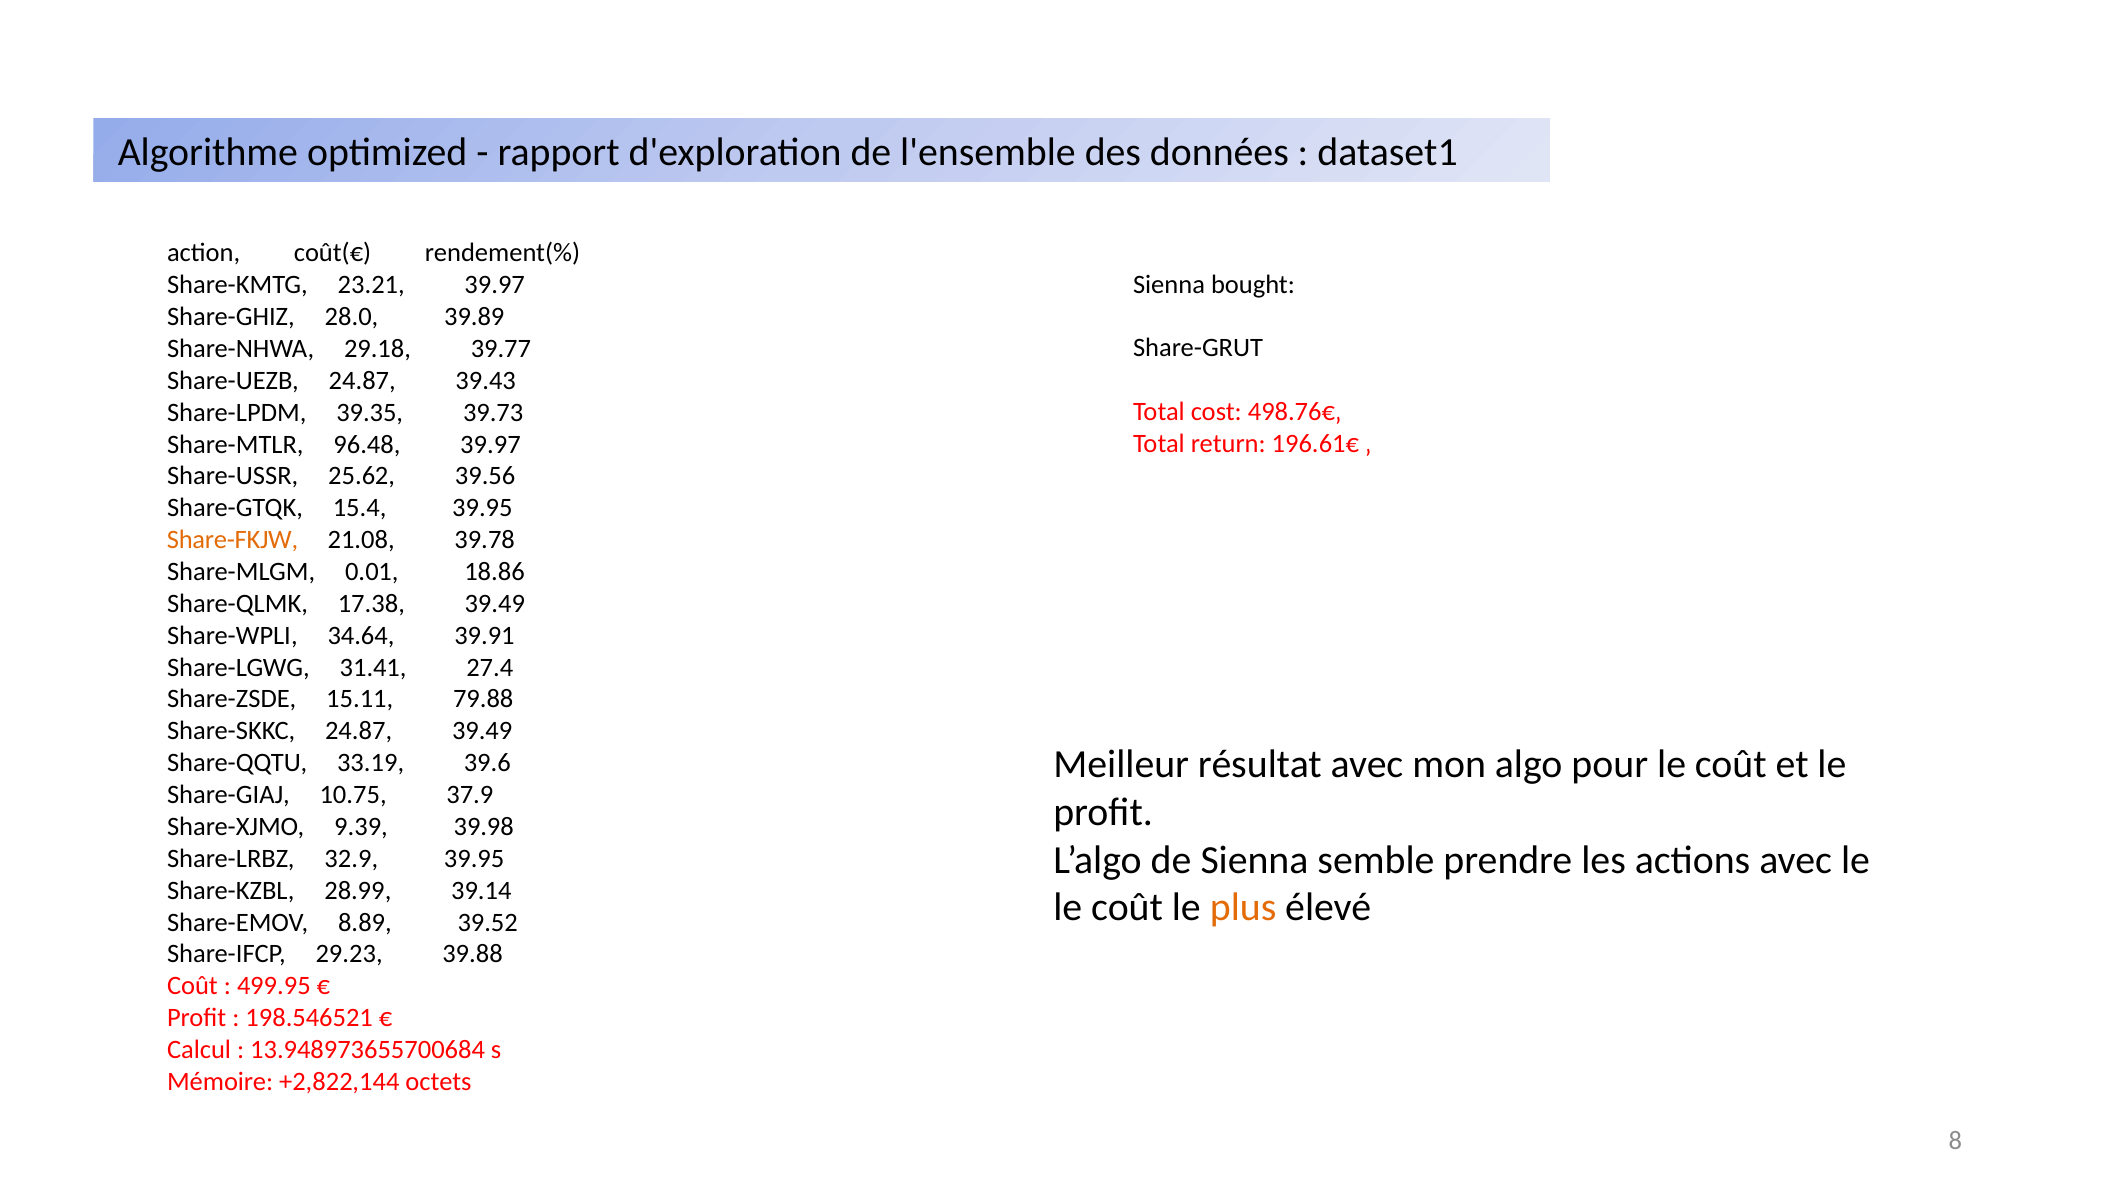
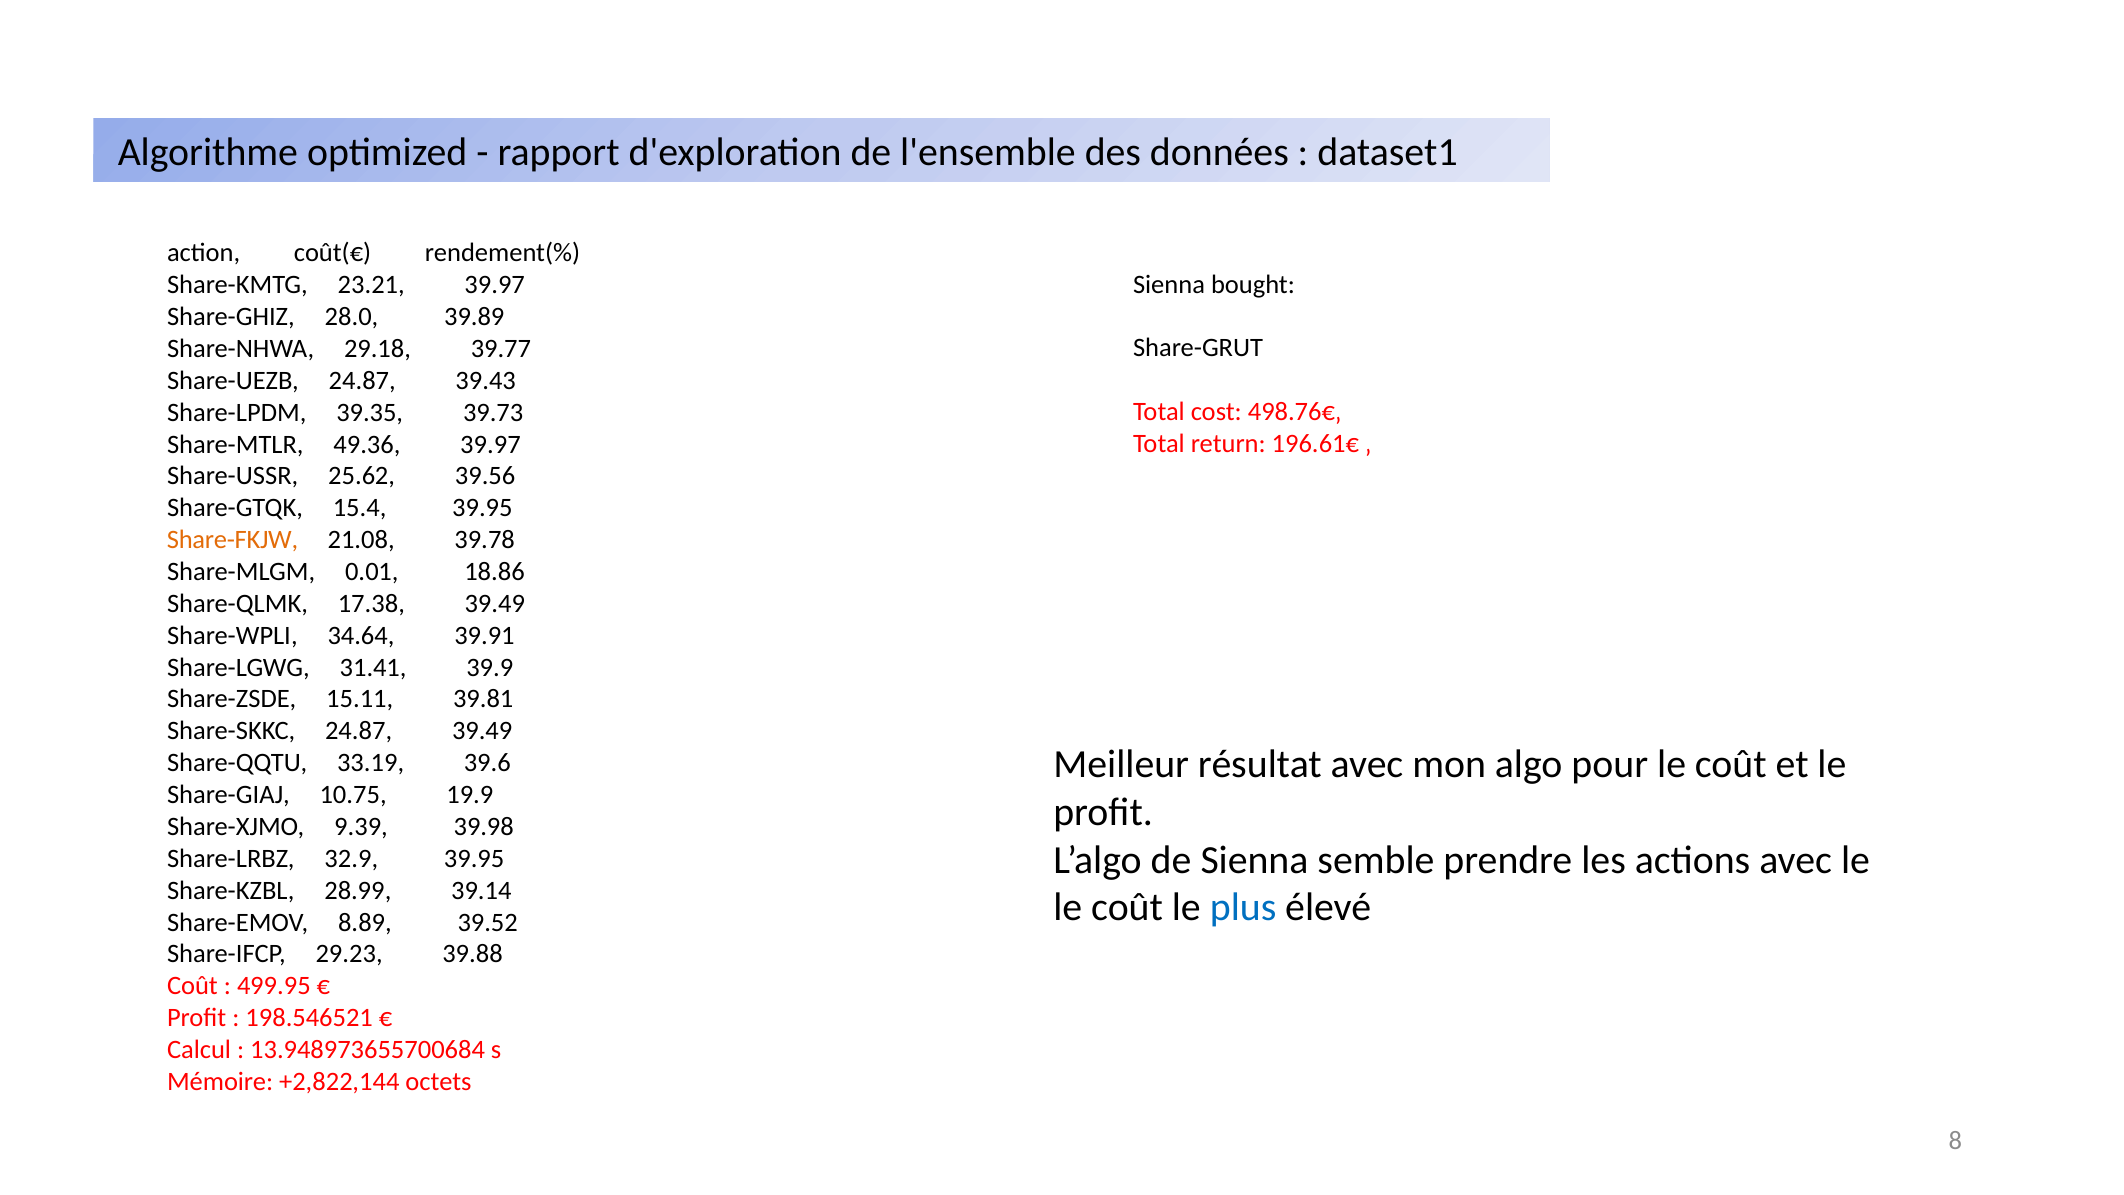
96.48: 96.48 -> 49.36
27.4: 27.4 -> 39.9
79.88: 79.88 -> 39.81
37.9: 37.9 -> 19.9
plus colour: orange -> blue
